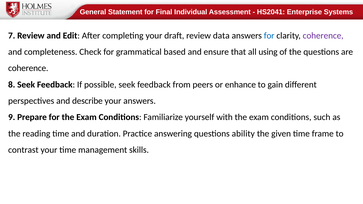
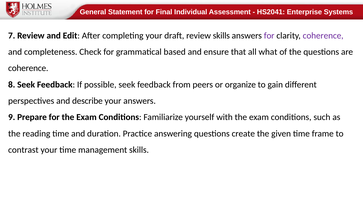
review data: data -> skills
for at (269, 36) colour: blue -> purple
using: using -> what
enhance: enhance -> organize
ability: ability -> create
